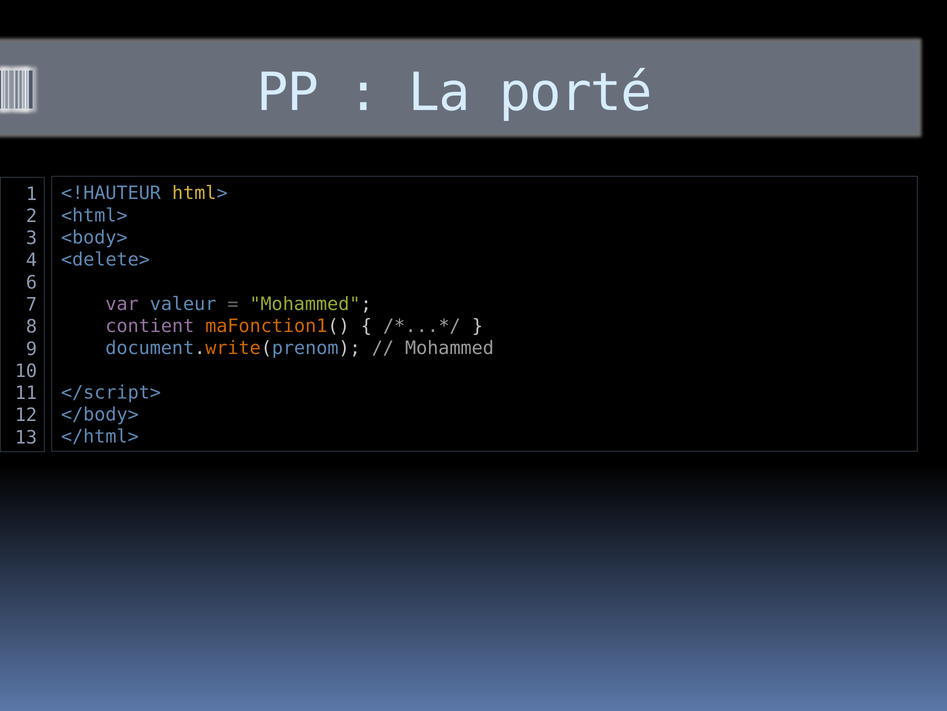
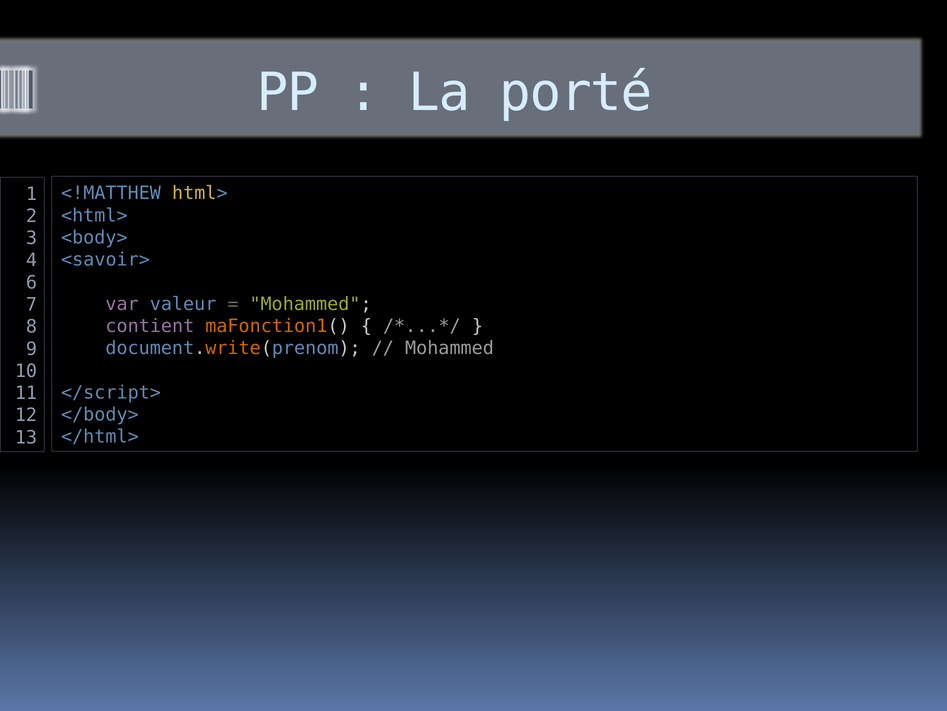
<!HAUTEUR: <!HAUTEUR -> <!MATTHEW
<delete>: <delete> -> <savoir>
